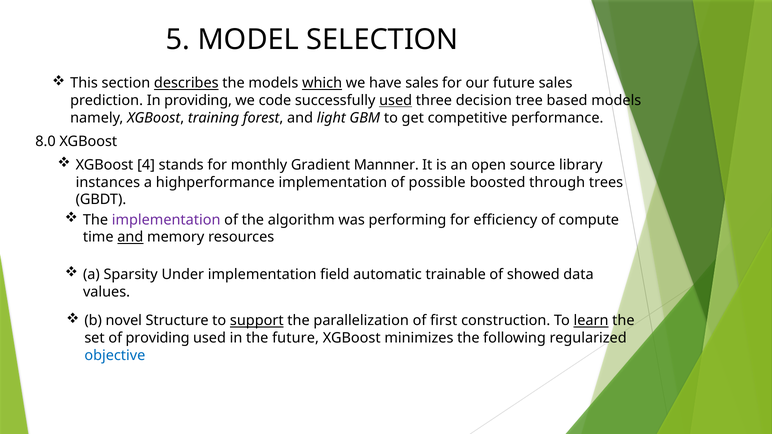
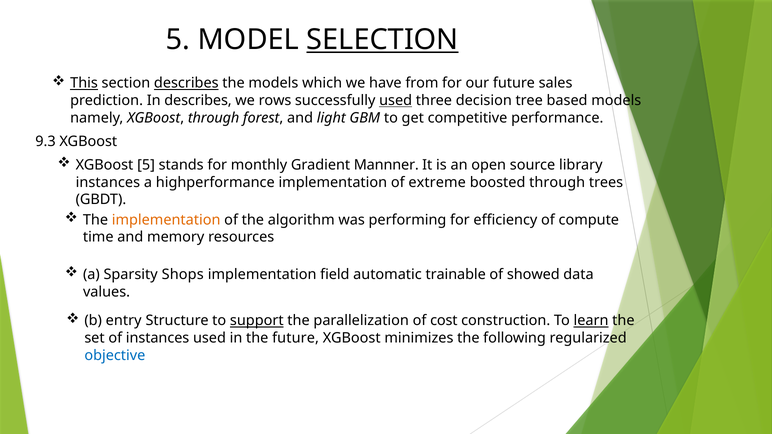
SELECTION underline: none -> present
This underline: none -> present
which underline: present -> none
have sales: sales -> from
In providing: providing -> describes
code: code -> rows
XGBoost training: training -> through
8.0: 8.0 -> 9.3
XGBoost 4: 4 -> 5
possible: possible -> extreme
implementation at (166, 220) colour: purple -> orange
and at (130, 237) underline: present -> none
Under: Under -> Shops
novel: novel -> entry
first: first -> cost
of providing: providing -> instances
